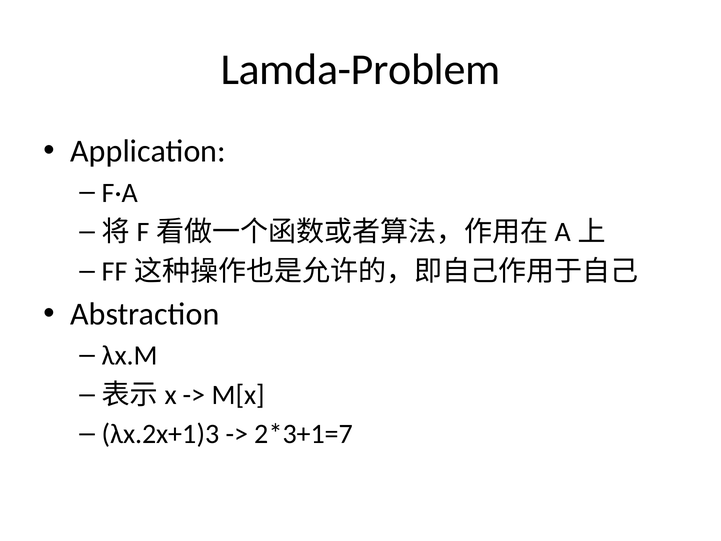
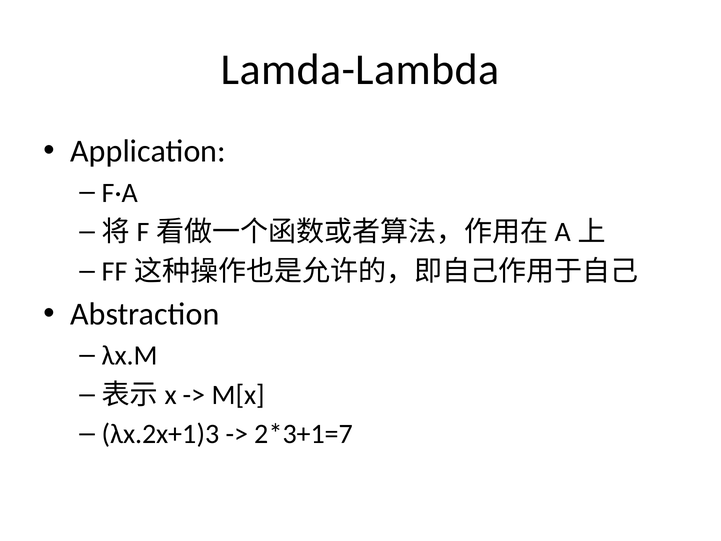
Lamda-Problem: Lamda-Problem -> Lamda-Lambda
